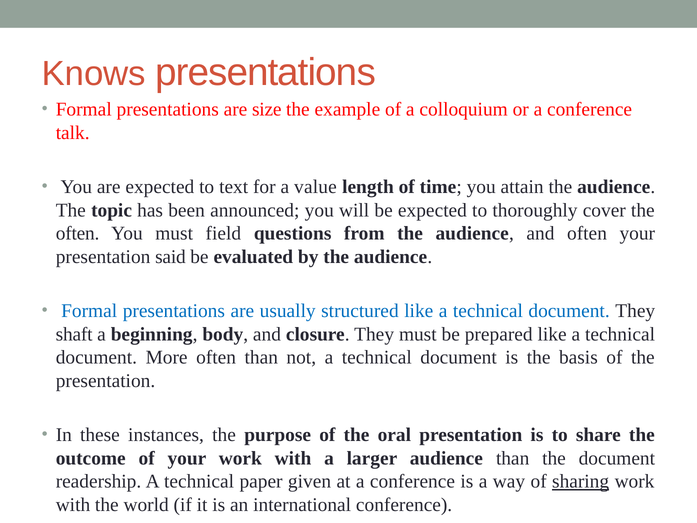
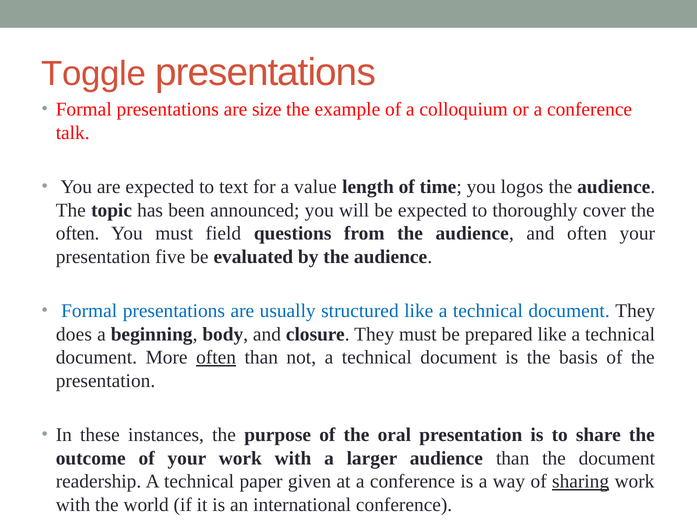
Knows: Knows -> Toggle
attain: attain -> logos
said: said -> five
shaft: shaft -> does
often at (216, 357) underline: none -> present
